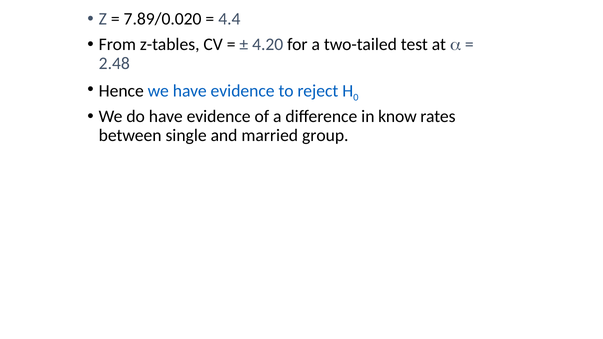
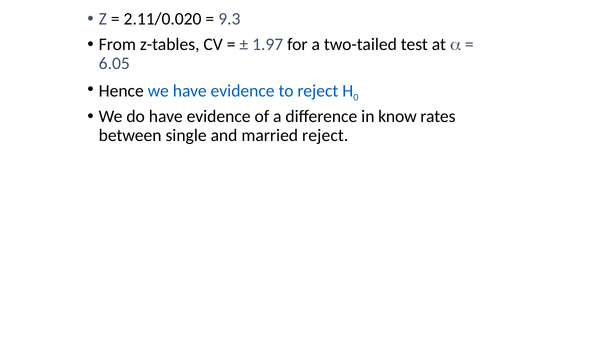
7.89/0.020: 7.89/0.020 -> 2.11/0.020
4.4: 4.4 -> 9.3
4.20: 4.20 -> 1.97
2.48: 2.48 -> 6.05
married group: group -> reject
